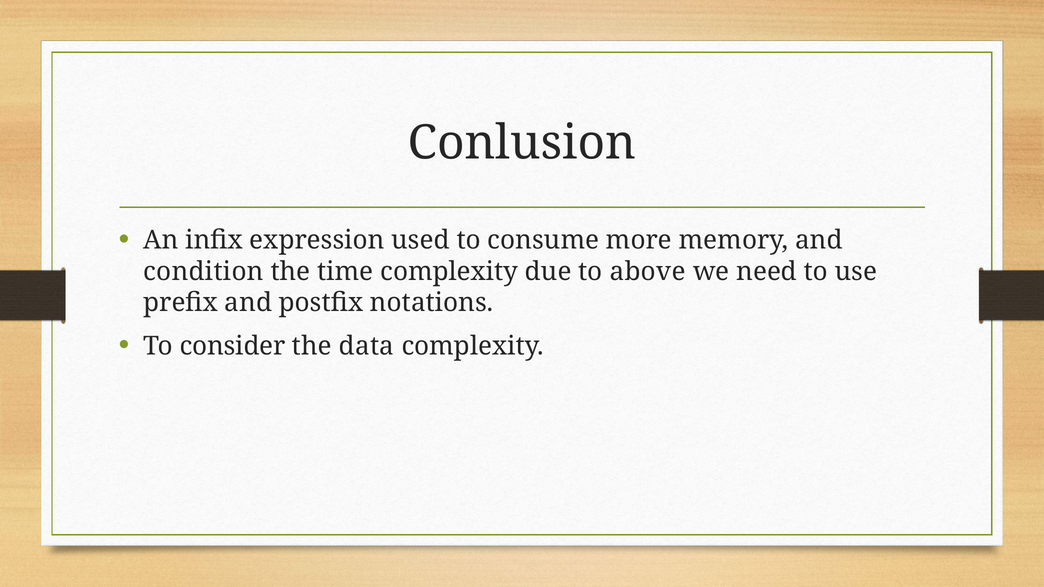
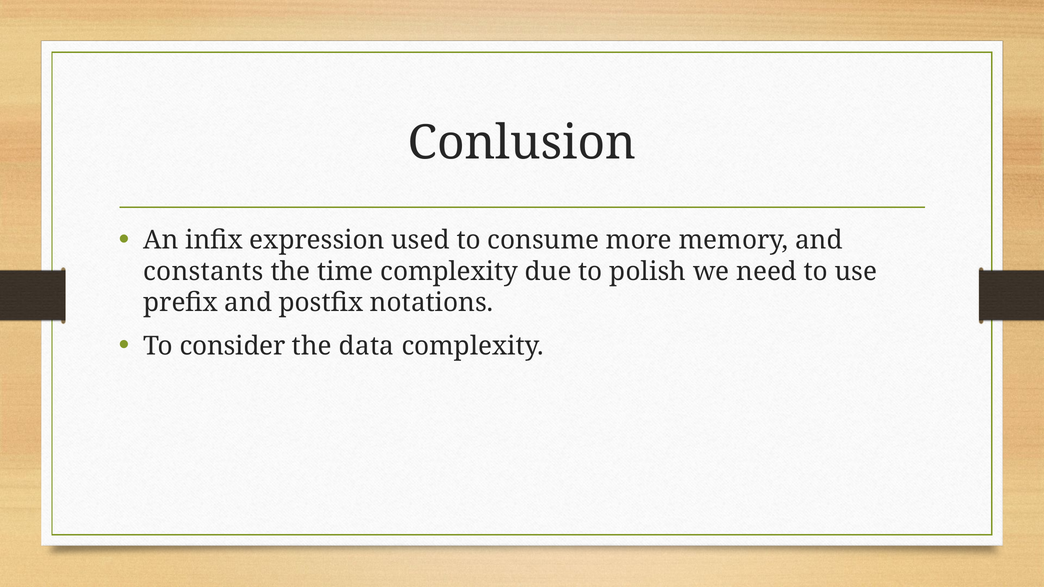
condition: condition -> constants
above: above -> polish
